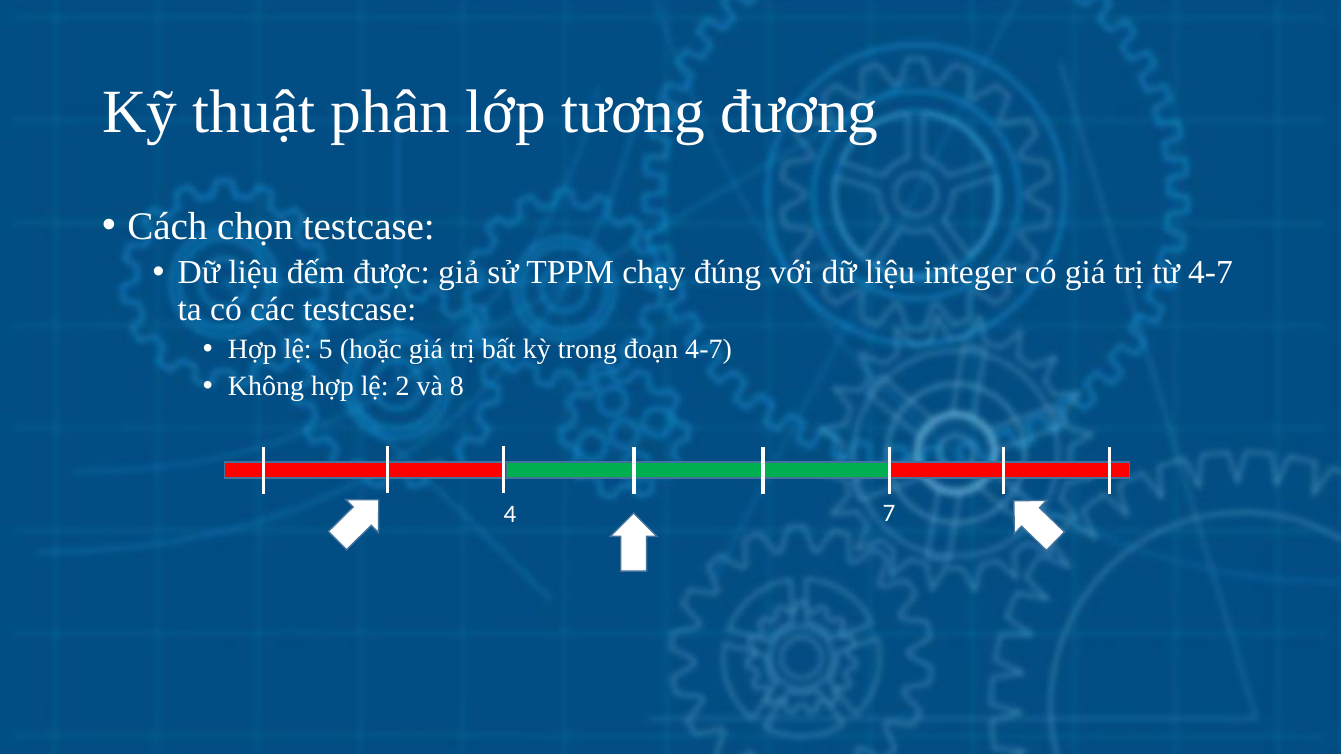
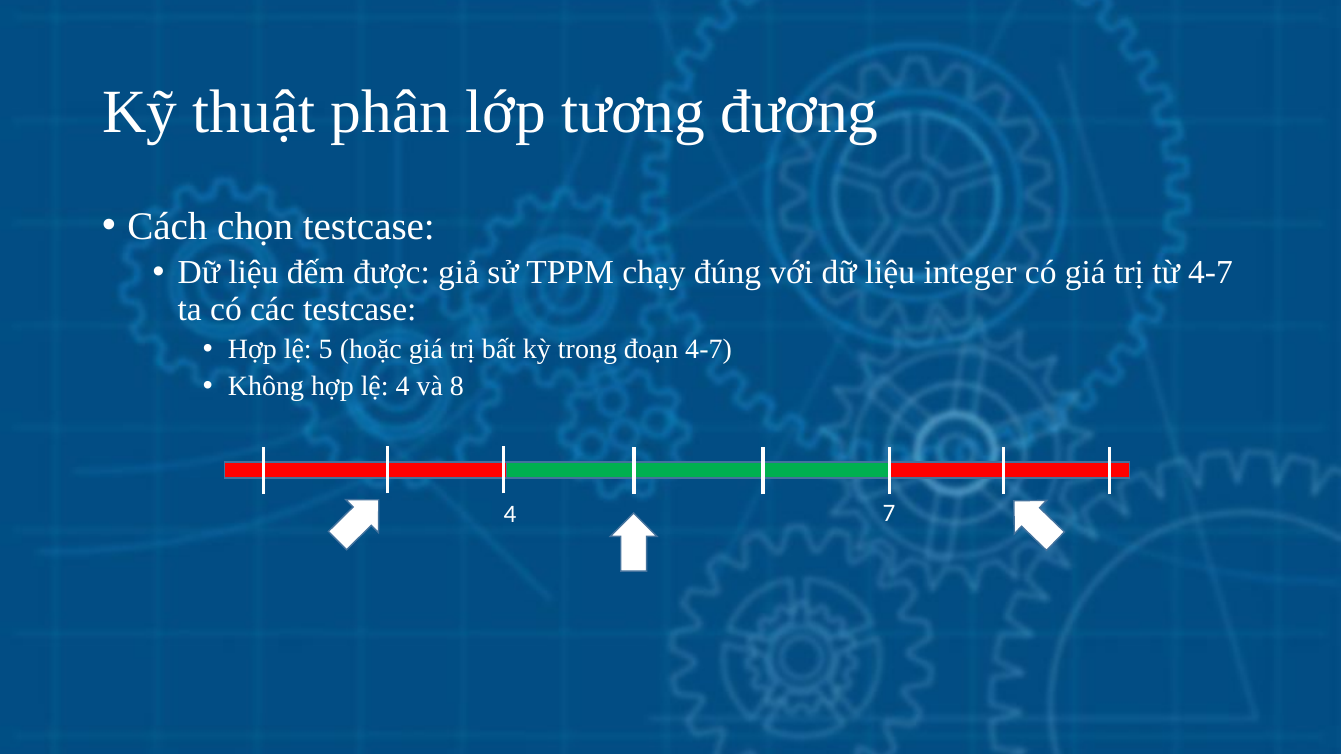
lệ 2: 2 -> 4
